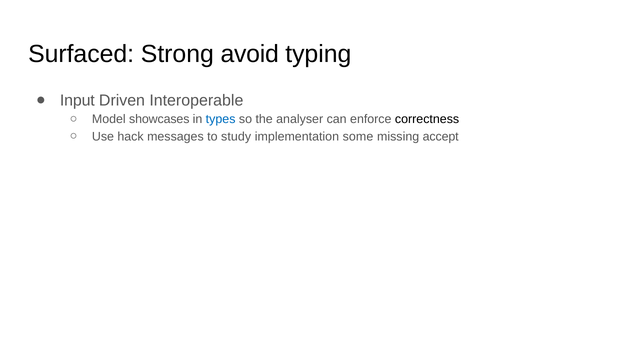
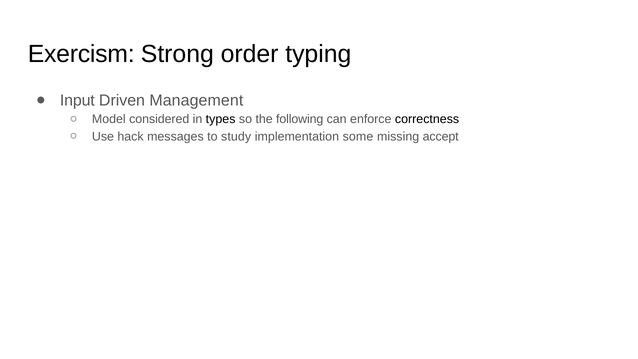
Surfaced: Surfaced -> Exercism
avoid: avoid -> order
Interoperable: Interoperable -> Management
showcases: showcases -> considered
types colour: blue -> black
analyser: analyser -> following
